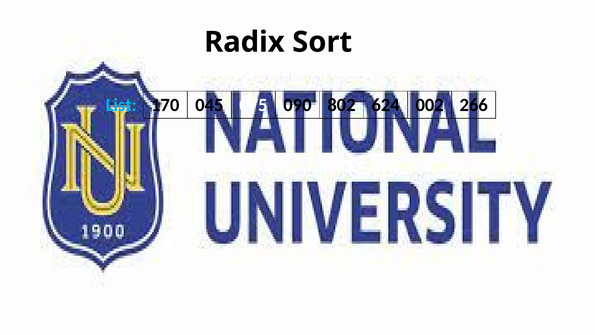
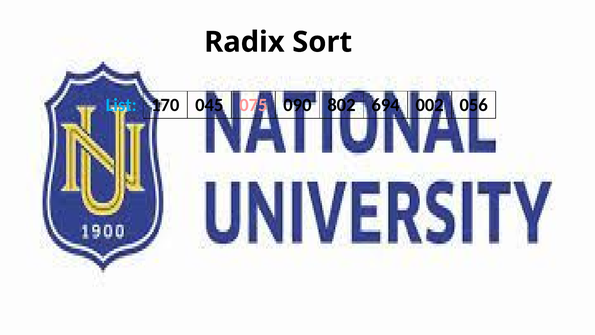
075 colour: white -> pink
624: 624 -> 694
266: 266 -> 056
